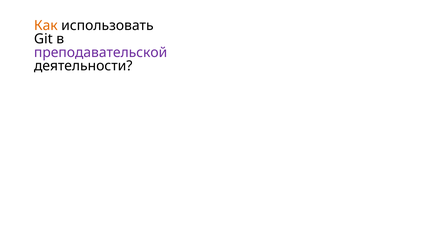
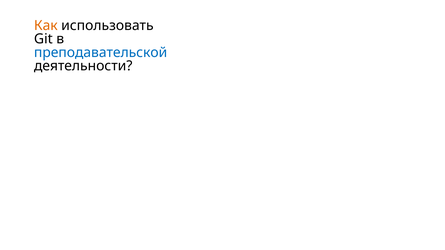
преподавательской colour: purple -> blue
